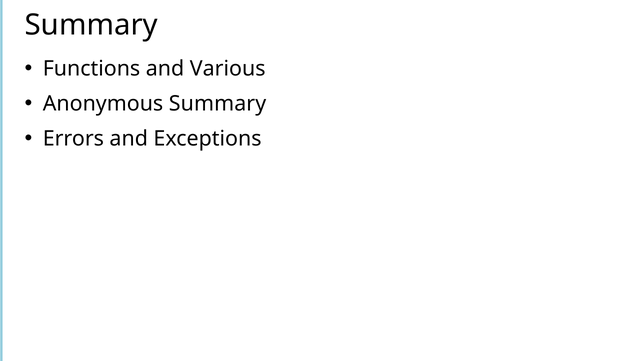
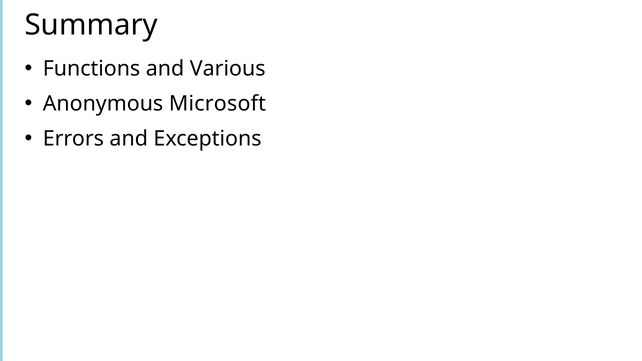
Anonymous Summary: Summary -> Microsoft
